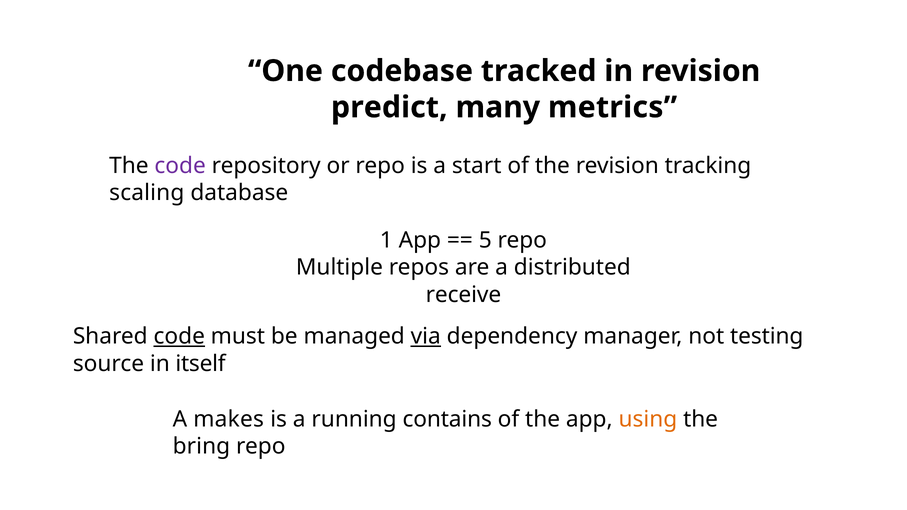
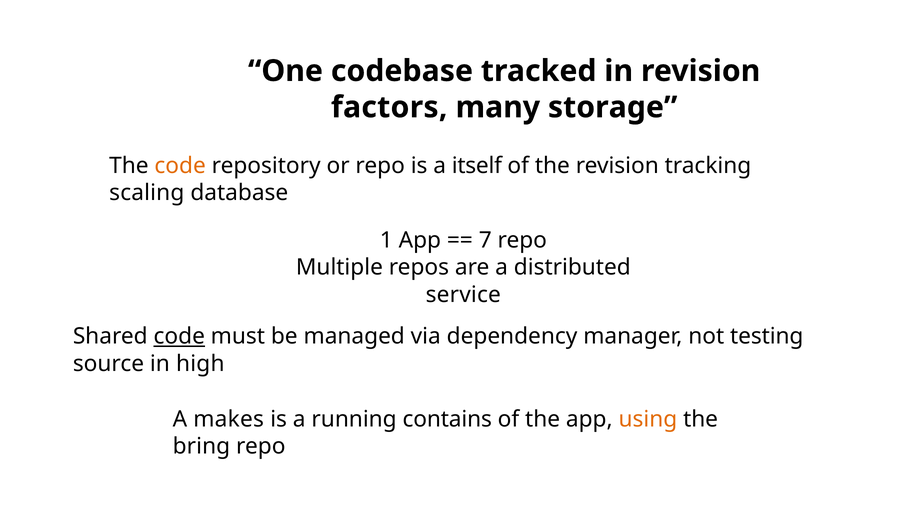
predict: predict -> factors
metrics: metrics -> storage
code at (180, 166) colour: purple -> orange
start: start -> itself
5: 5 -> 7
receive: receive -> service
via underline: present -> none
itself: itself -> high
